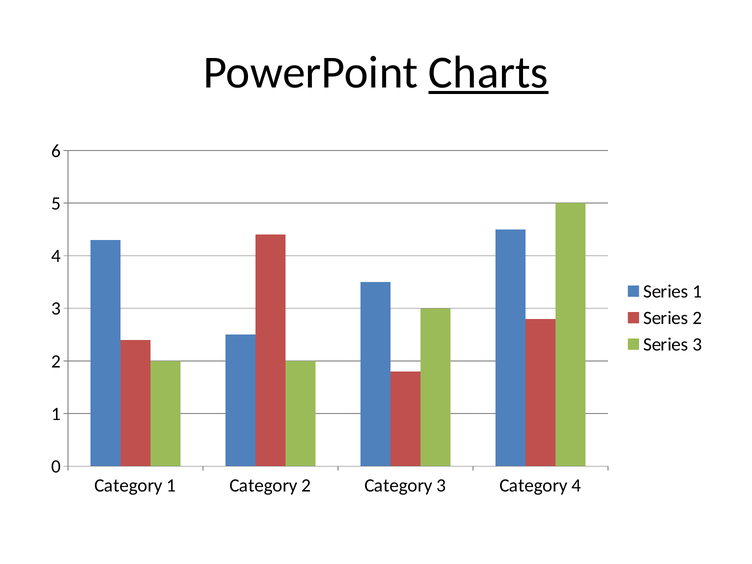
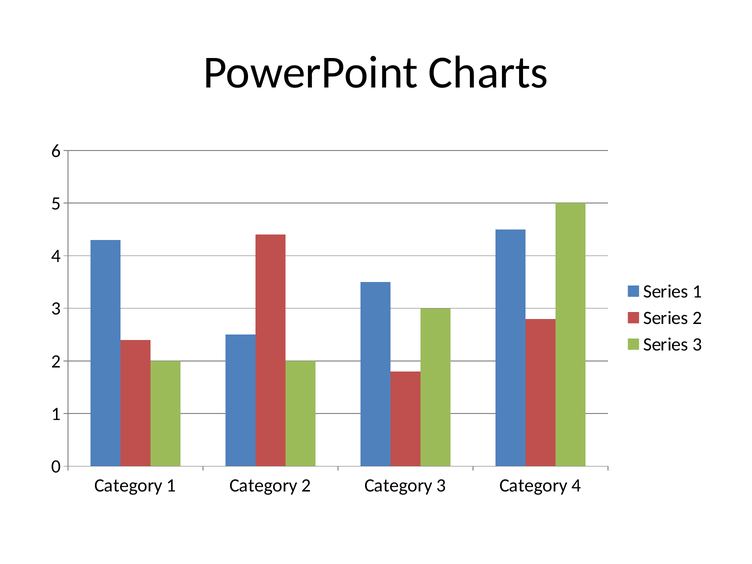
Charts underline: present -> none
